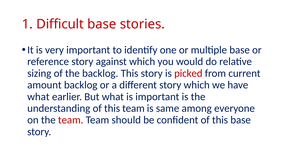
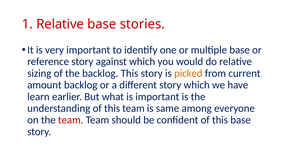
1 Difficult: Difficult -> Relative
picked colour: red -> orange
what at (38, 96): what -> learn
